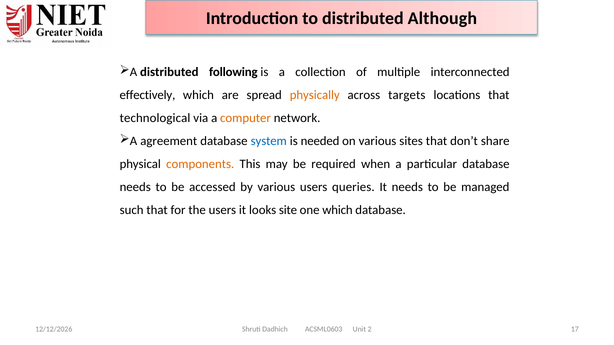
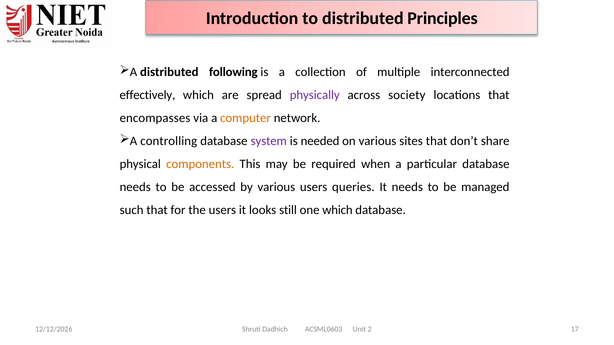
Although: Although -> Principles
physically colour: orange -> purple
targets: targets -> society
technological: technological -> encompasses
agreement: agreement -> controlling
system colour: blue -> purple
site: site -> still
